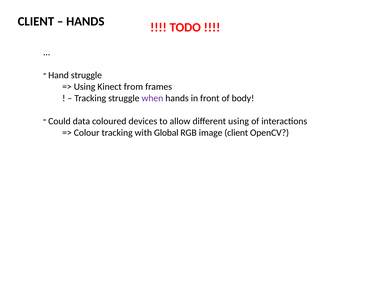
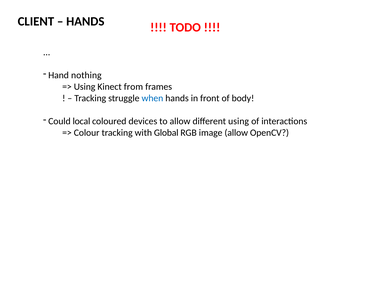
Hand struggle: struggle -> nothing
when colour: purple -> blue
data: data -> local
image client: client -> allow
